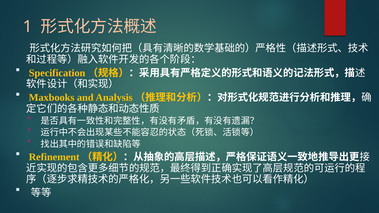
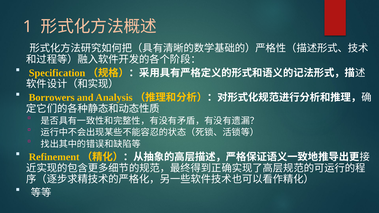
Maxbooks: Maxbooks -> Borrowers
